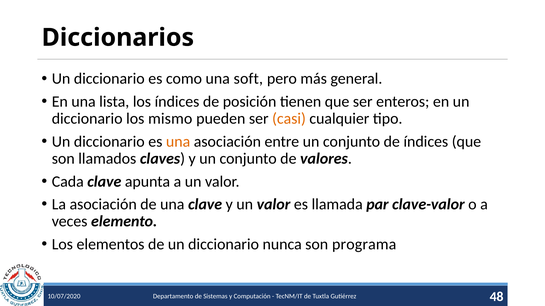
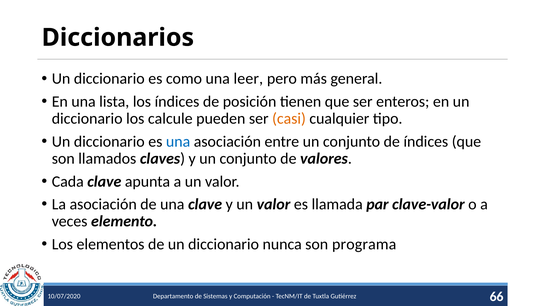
soft: soft -> leer
mismo: mismo -> calcule
una at (178, 142) colour: orange -> blue
48: 48 -> 66
